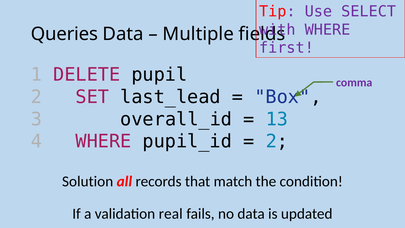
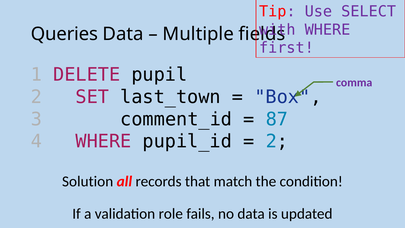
last_lead: last_lead -> last_town
overall_id: overall_id -> comment_id
13: 13 -> 87
real: real -> role
